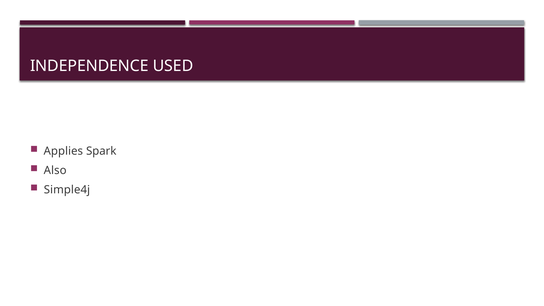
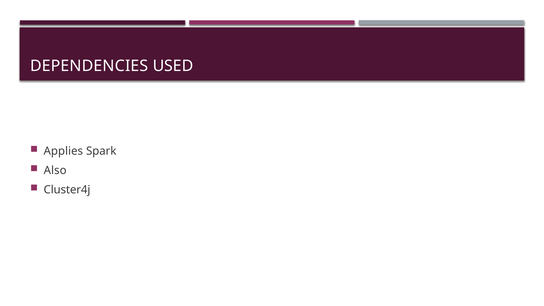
INDEPENDENCE: INDEPENDENCE -> DEPENDENCIES
Simple4j: Simple4j -> Cluster4j
